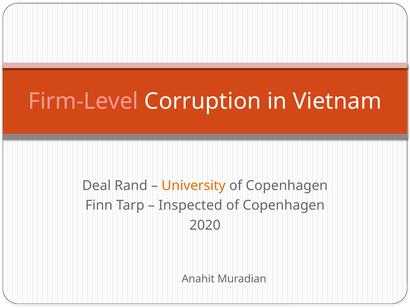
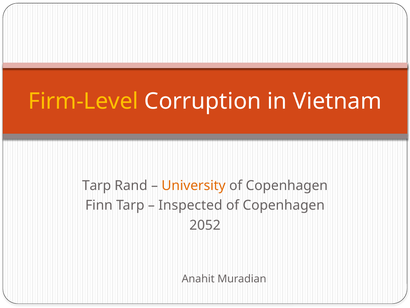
Firm-Level colour: pink -> yellow
Deal at (97, 185): Deal -> Tarp
2020: 2020 -> 2052
